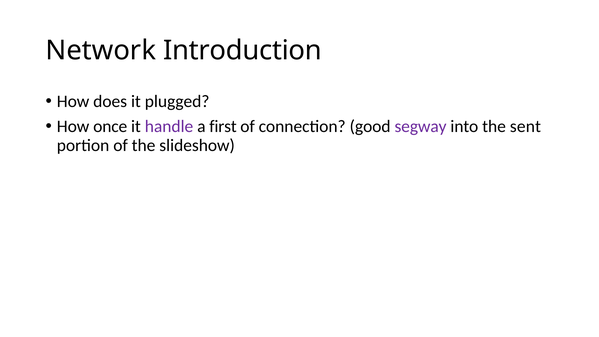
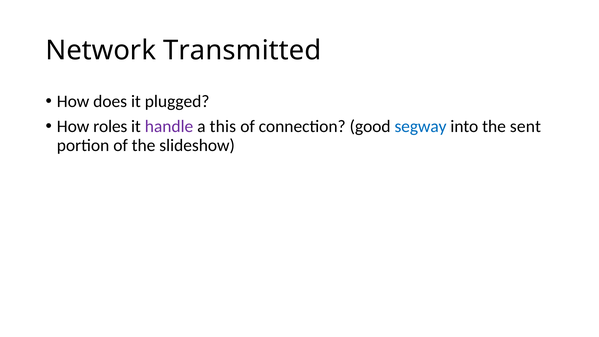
Introduction: Introduction -> Transmitted
once: once -> roles
first: first -> this
segway colour: purple -> blue
